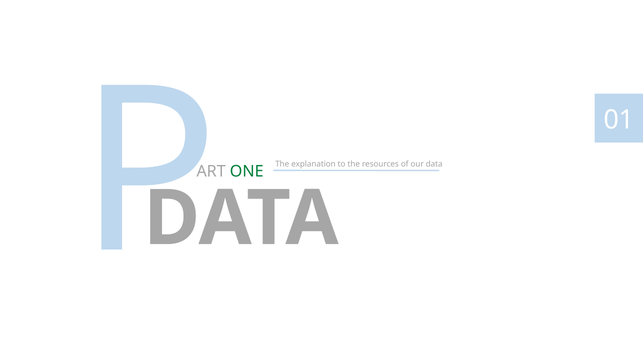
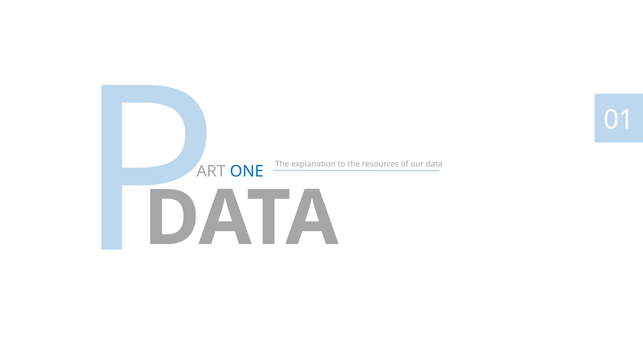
ONE colour: green -> blue
